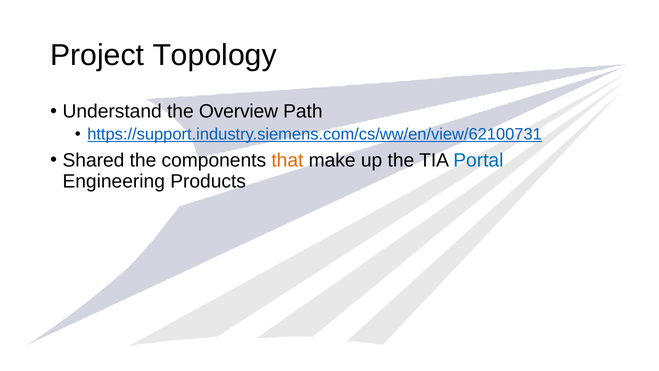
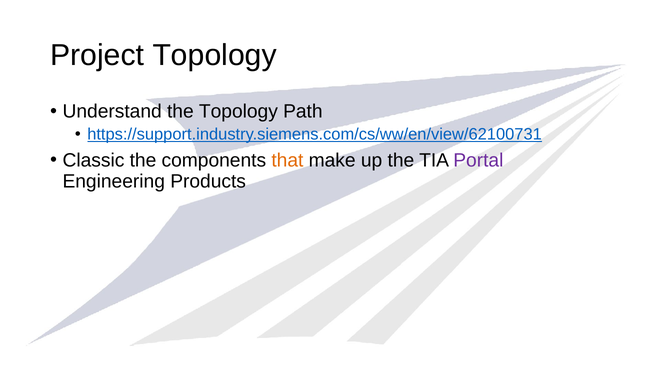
the Overview: Overview -> Topology
Shared: Shared -> Classic
Portal colour: blue -> purple
